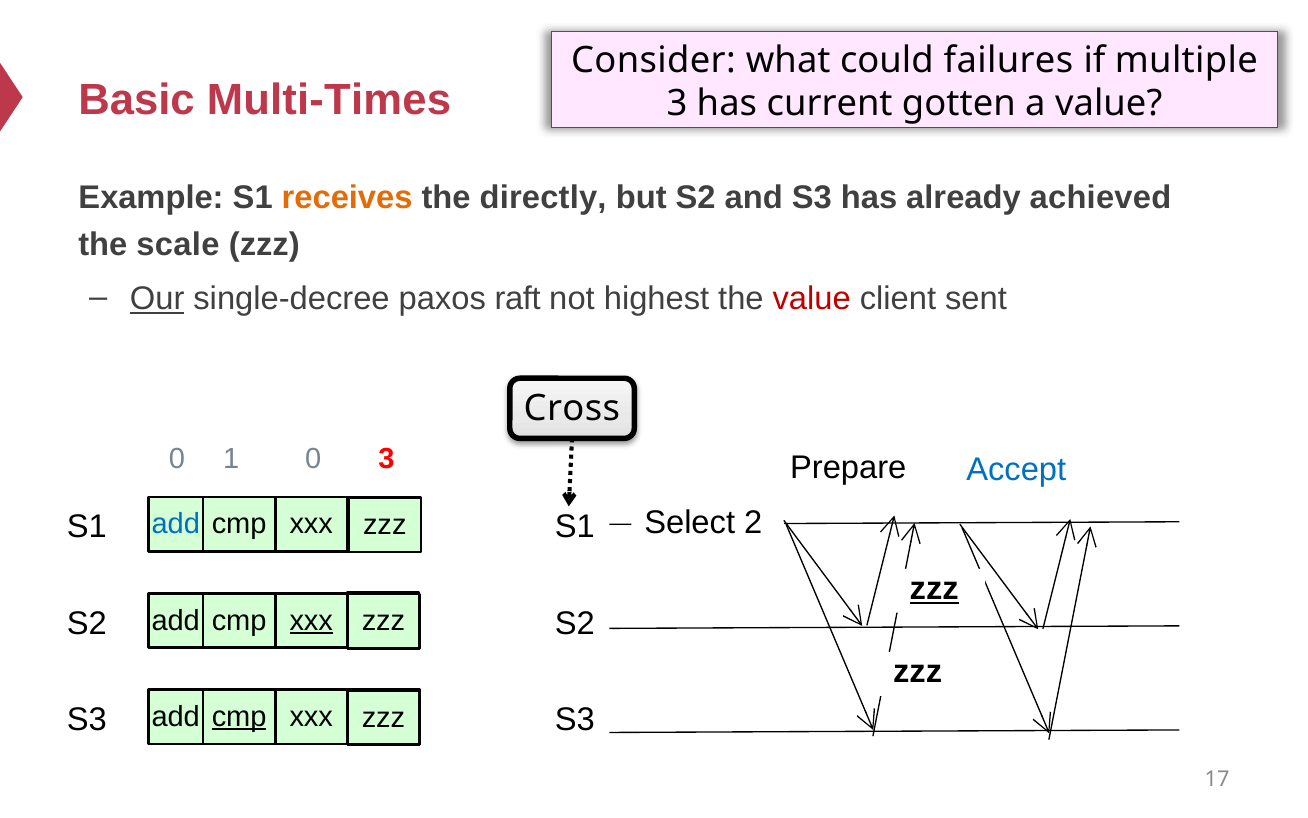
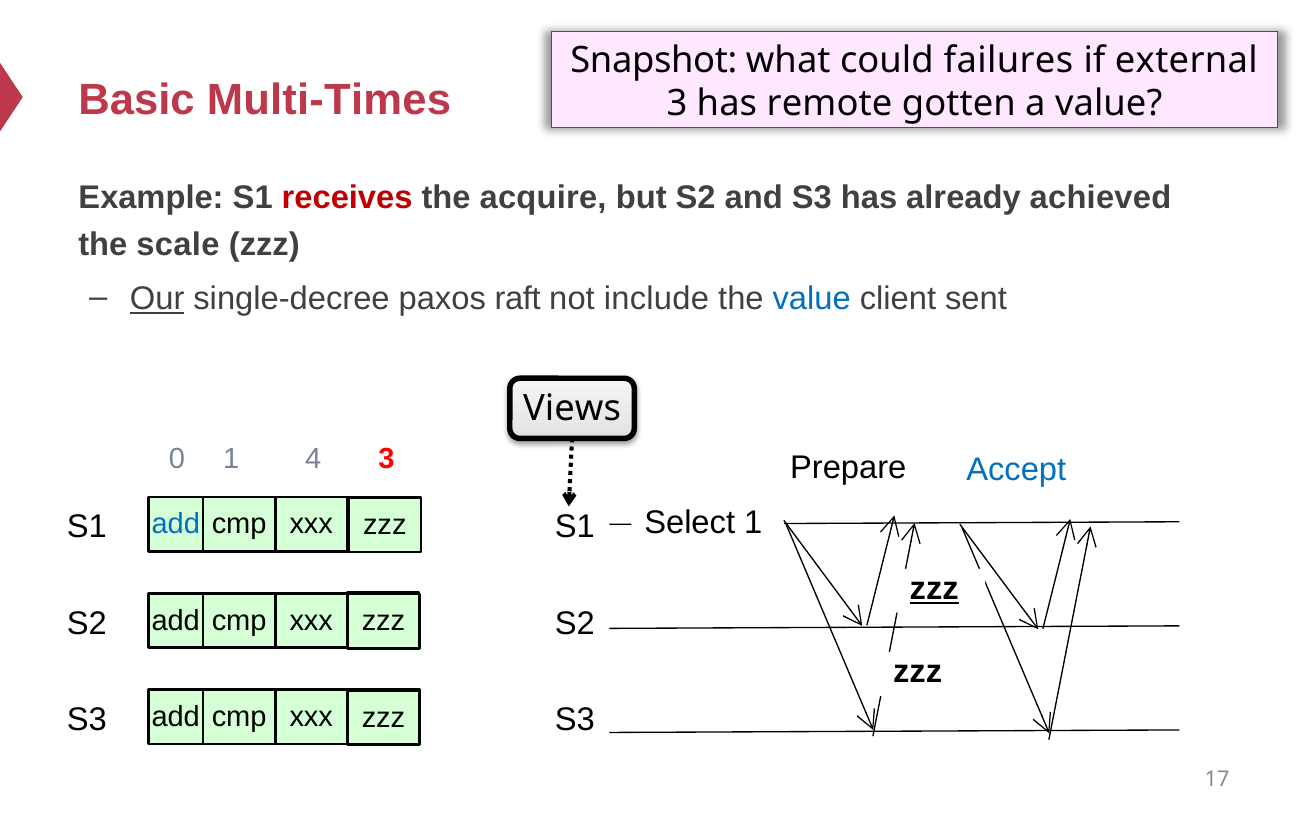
Consider: Consider -> Snapshot
multiple: multiple -> external
current: current -> remote
receives colour: orange -> red
directly: directly -> acquire
highest: highest -> include
value at (812, 298) colour: red -> blue
Cross: Cross -> Views
1 0: 0 -> 4
Select 2: 2 -> 1
xxx at (311, 620) underline: present -> none
cmp at (239, 716) underline: present -> none
